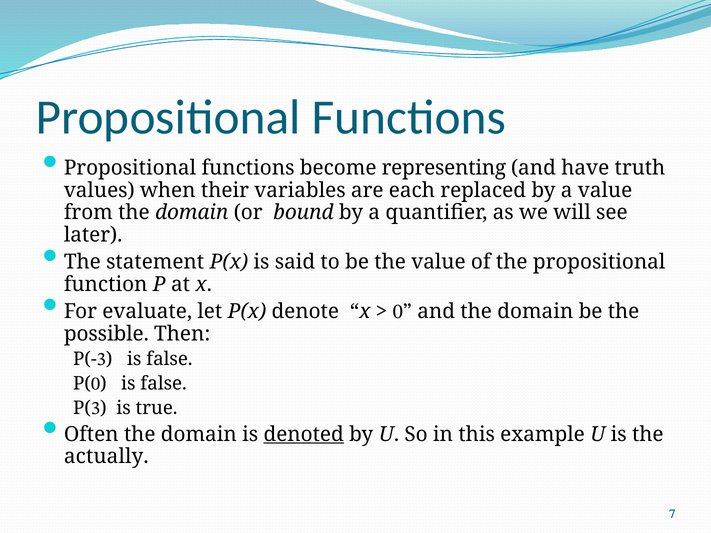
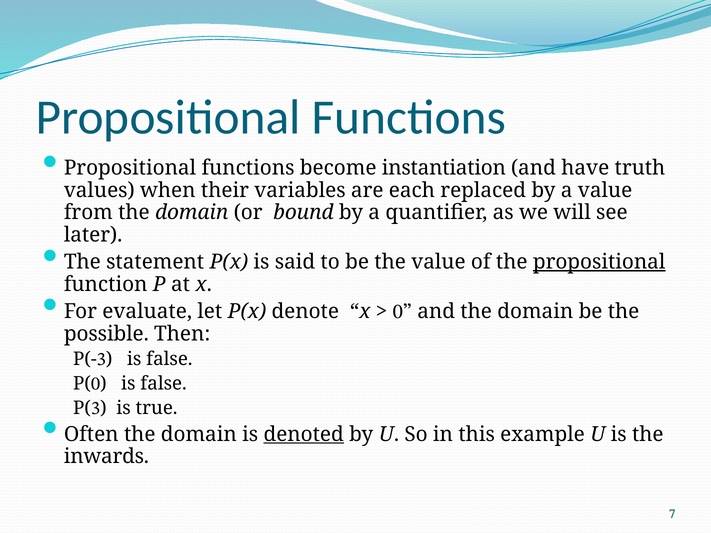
representing: representing -> instantiation
propositional at (599, 262) underline: none -> present
actually: actually -> inwards
